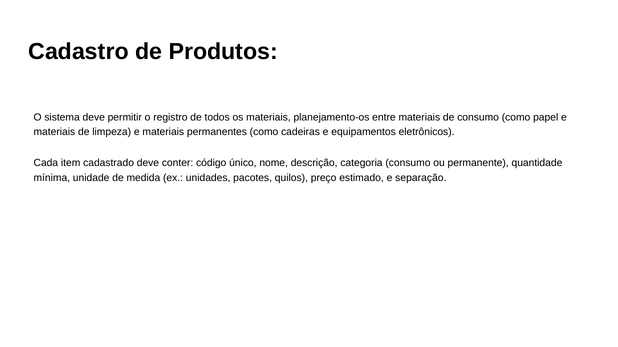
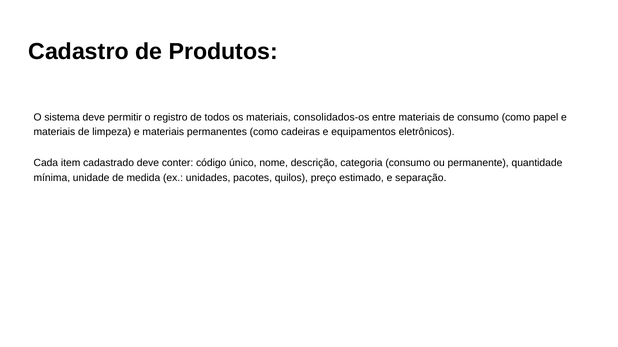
planejamento-os: planejamento-os -> consolidados-os
